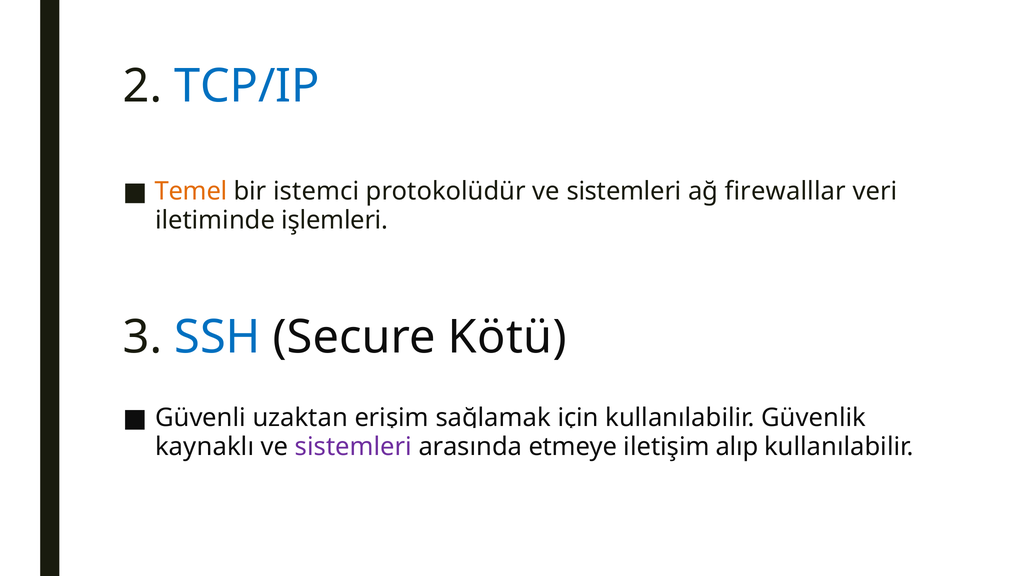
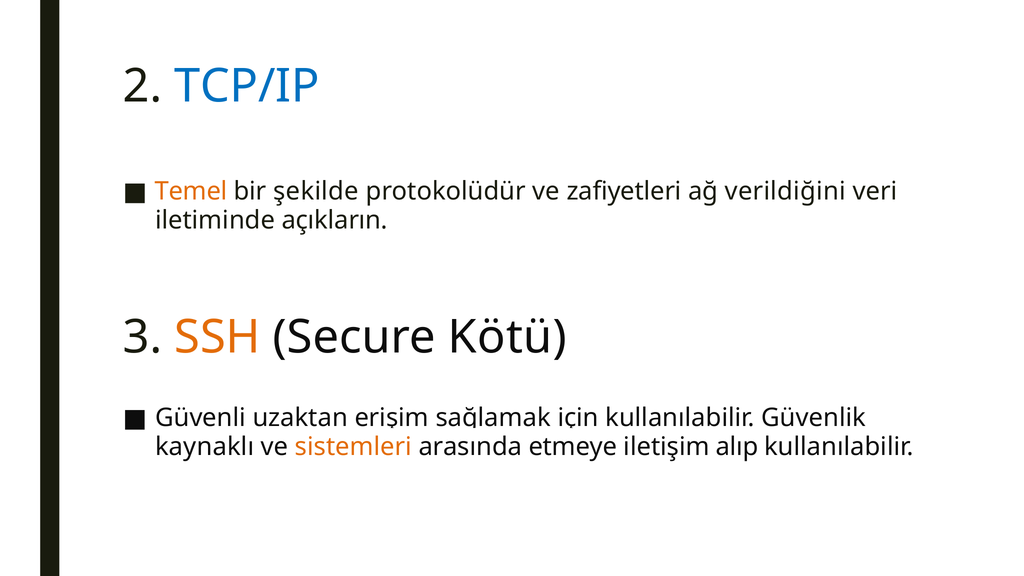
istemci: istemci -> şekilde
protokolüdür ve sistemleri: sistemleri -> zafiyetleri
firewalllar: firewalllar -> verildiğini
işlemleri: işlemleri -> açıkların
SSH colour: blue -> orange
sistemleri at (353, 447) colour: purple -> orange
